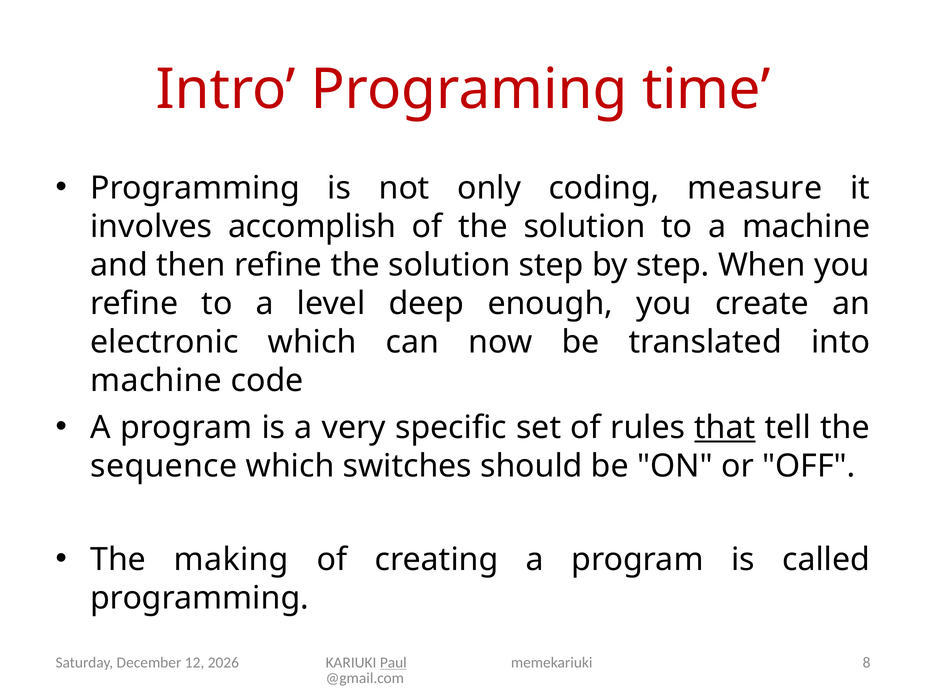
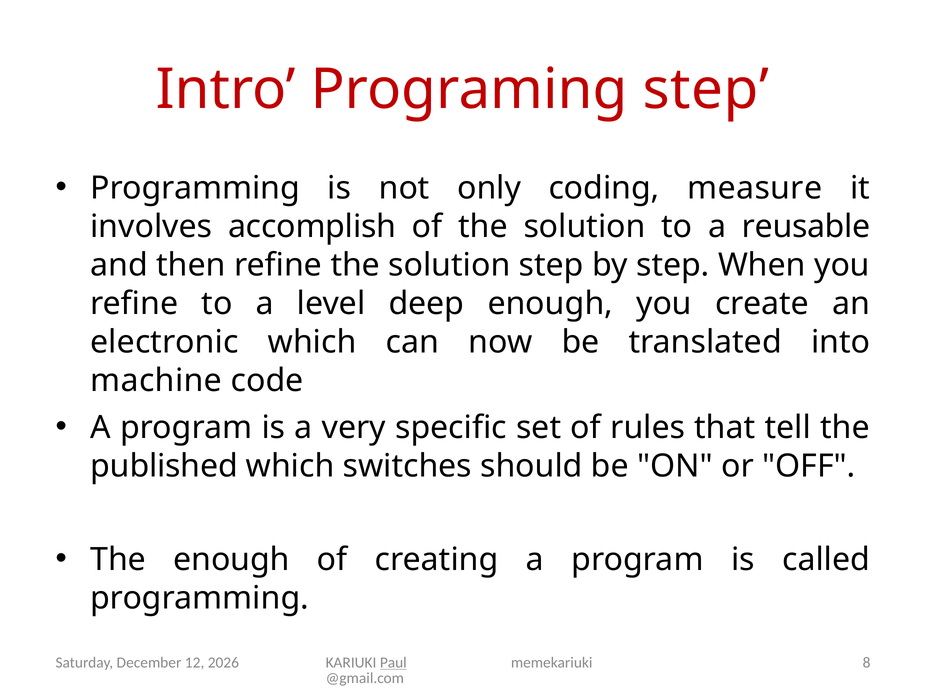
Programing time: time -> step
a machine: machine -> reusable
that underline: present -> none
sequence: sequence -> published
The making: making -> enough
